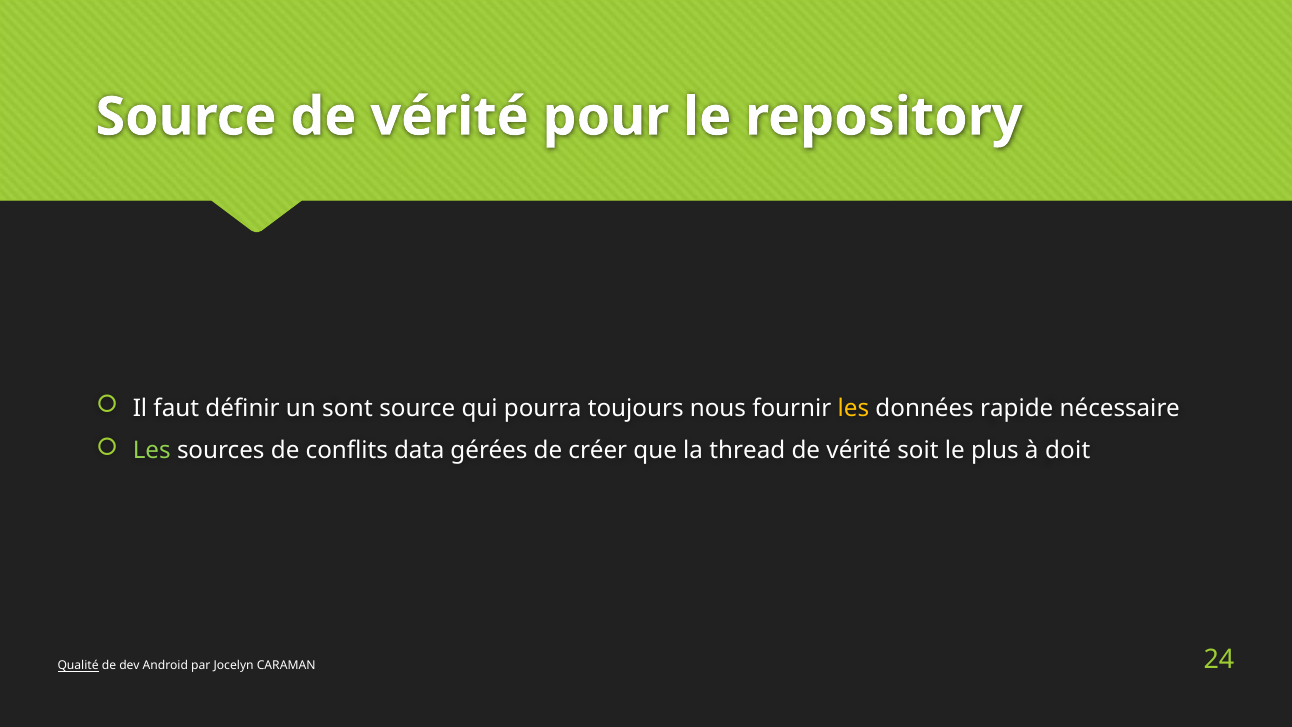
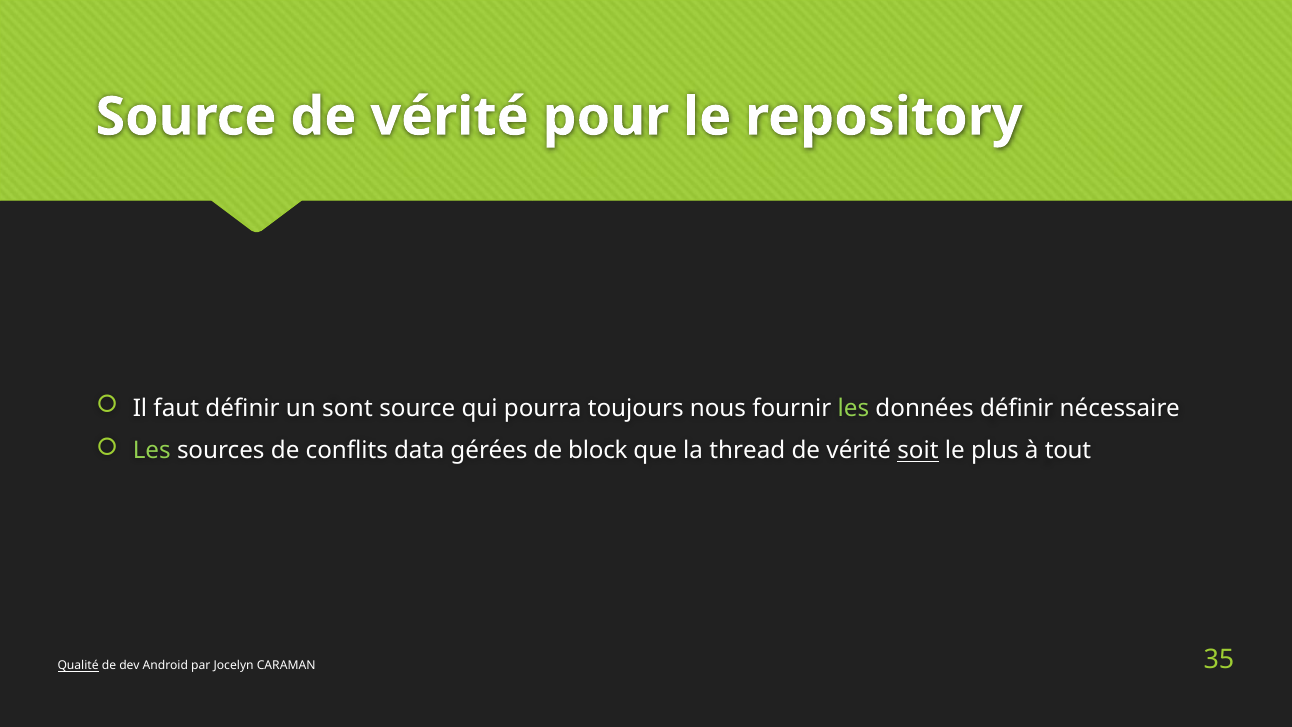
les at (853, 409) colour: yellow -> light green
données rapide: rapide -> définir
créer: créer -> block
soit underline: none -> present
doit: doit -> tout
24: 24 -> 35
